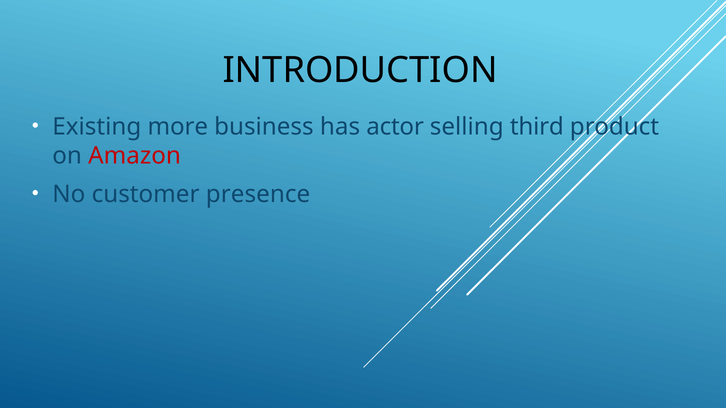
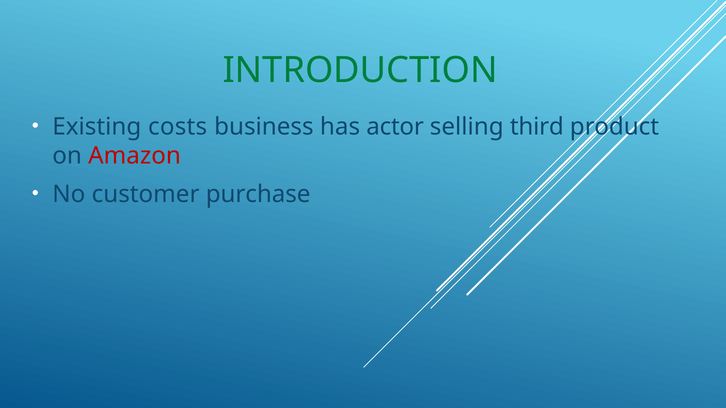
INTRODUCTION colour: black -> green
more: more -> costs
presence: presence -> purchase
